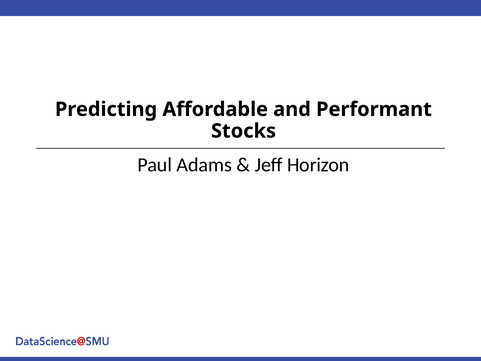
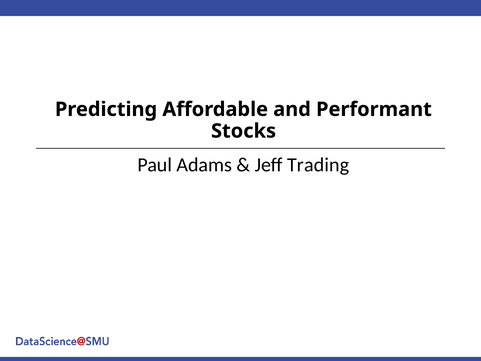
Horizon: Horizon -> Trading
